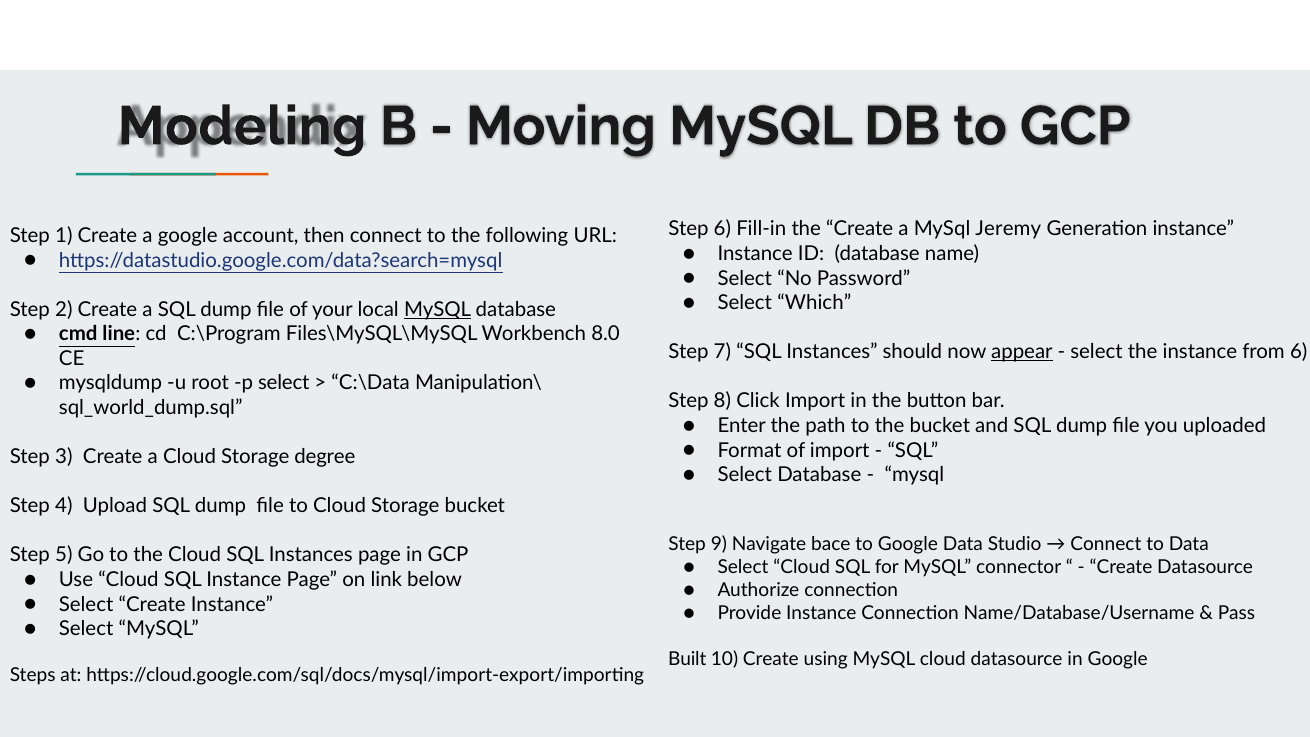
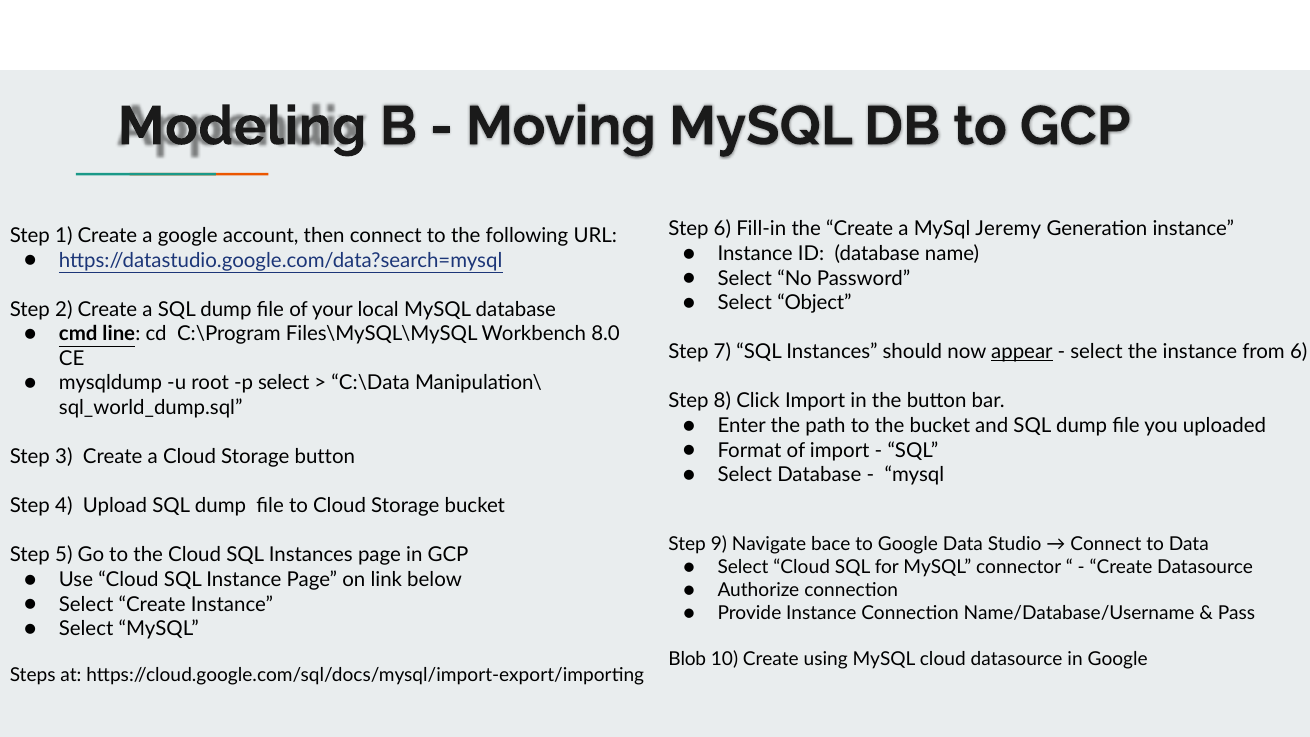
Which: Which -> Object
MySQL at (438, 309) underline: present -> none
Storage degree: degree -> button
Built: Built -> Blob
